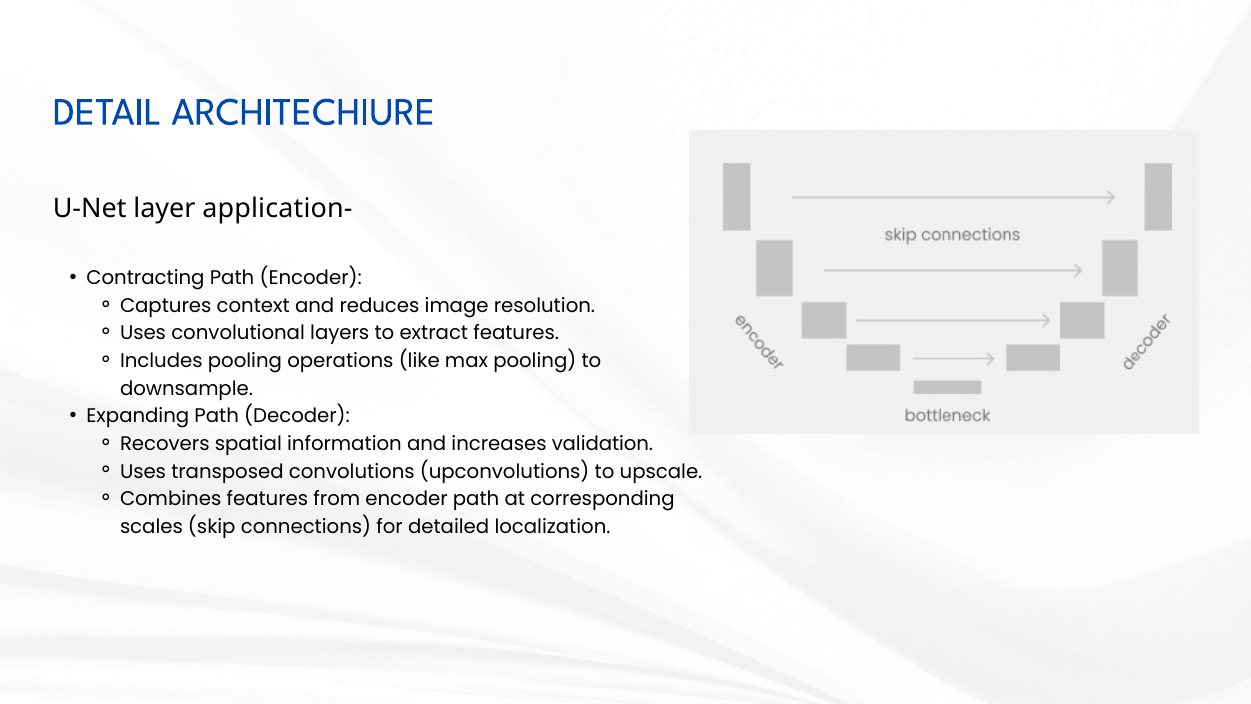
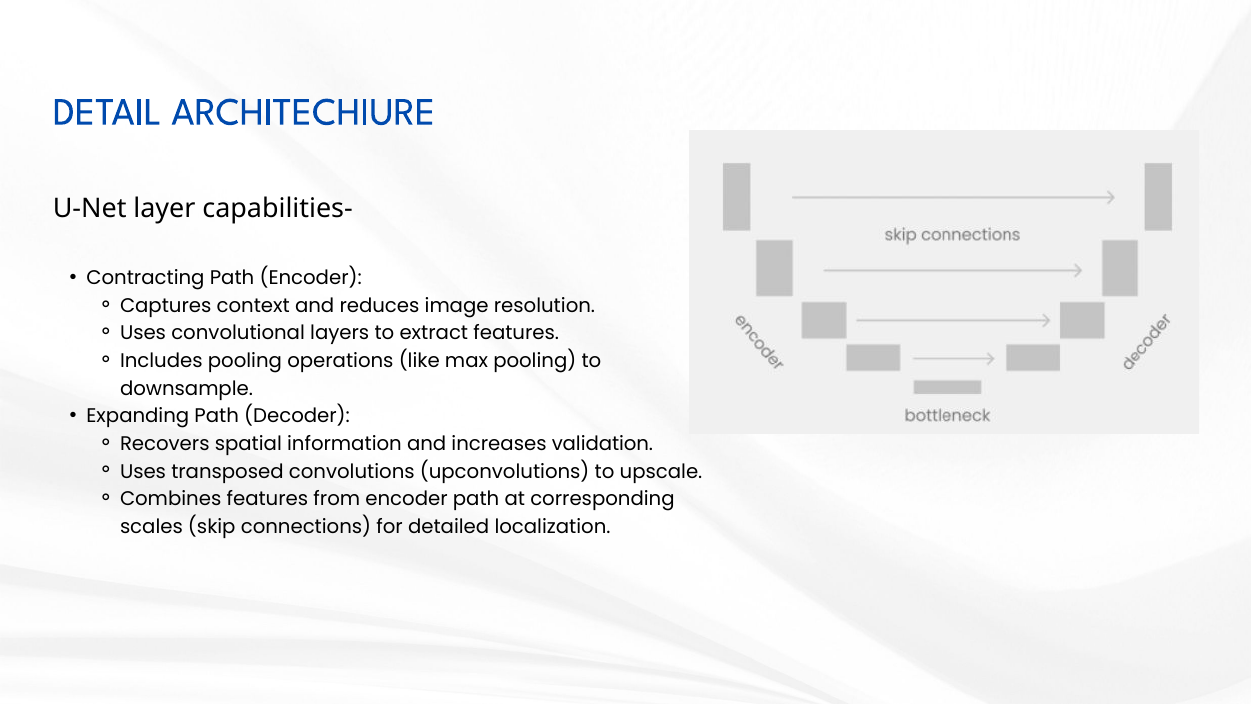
application-: application- -> capabilities-
